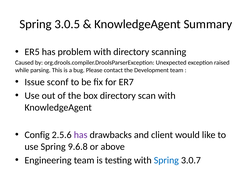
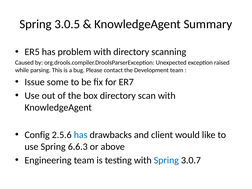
sconf: sconf -> some
has at (81, 135) colour: purple -> blue
9.6.8: 9.6.8 -> 6.6.3
